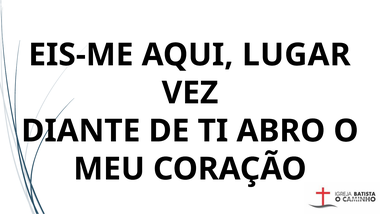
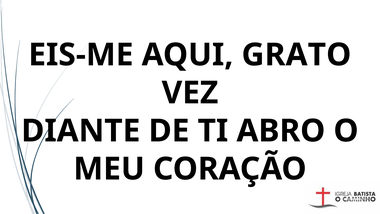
LUGAR: LUGAR -> GRATO
